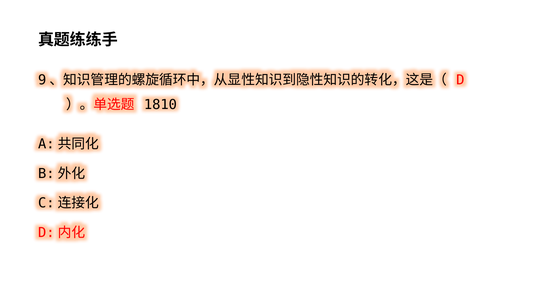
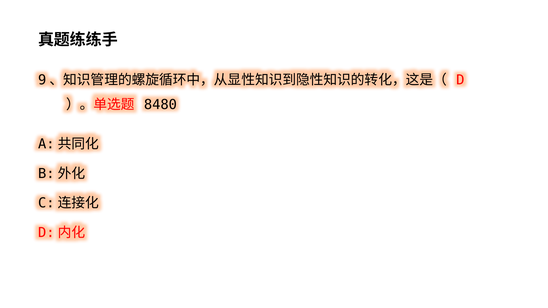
1810: 1810 -> 8480
